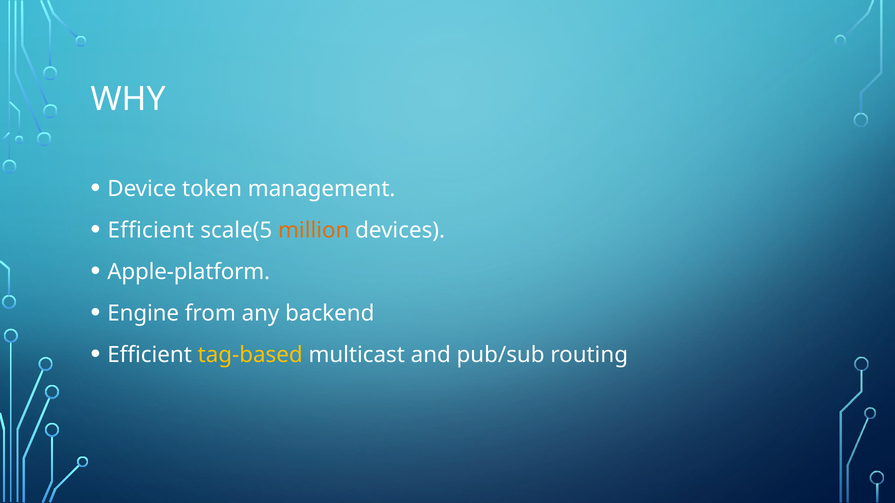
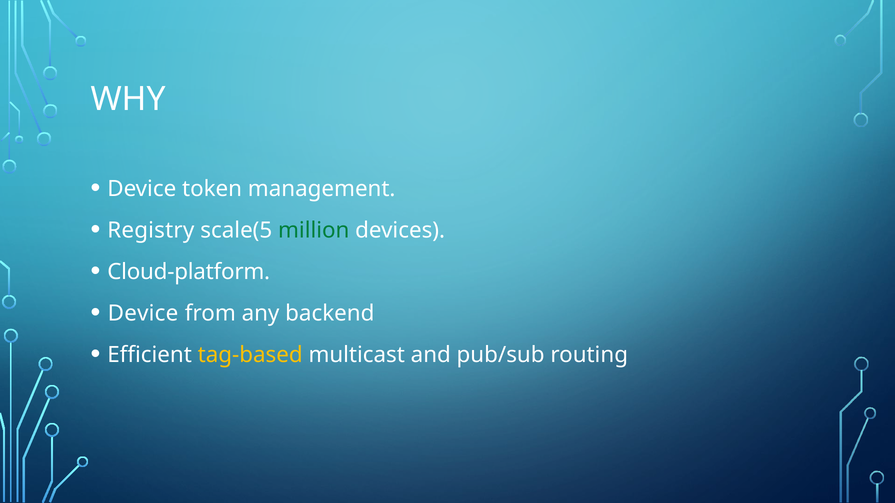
Efficient at (151, 230): Efficient -> Registry
million colour: orange -> green
Apple-platform: Apple-platform -> Cloud-platform
Engine at (143, 313): Engine -> Device
